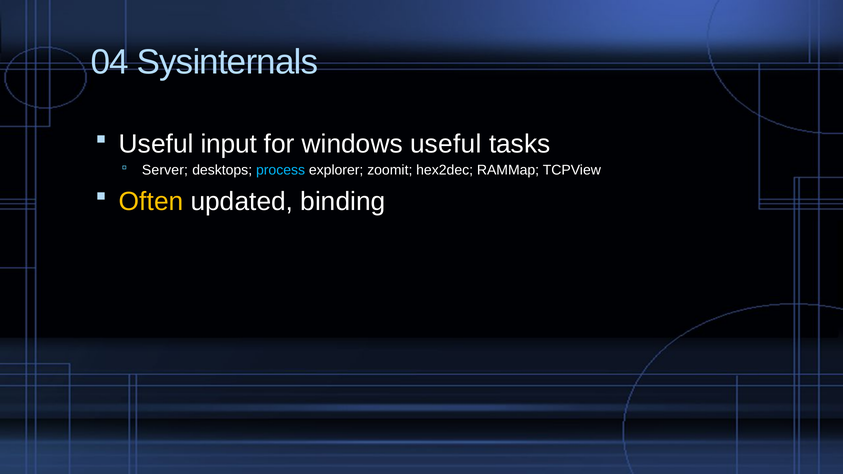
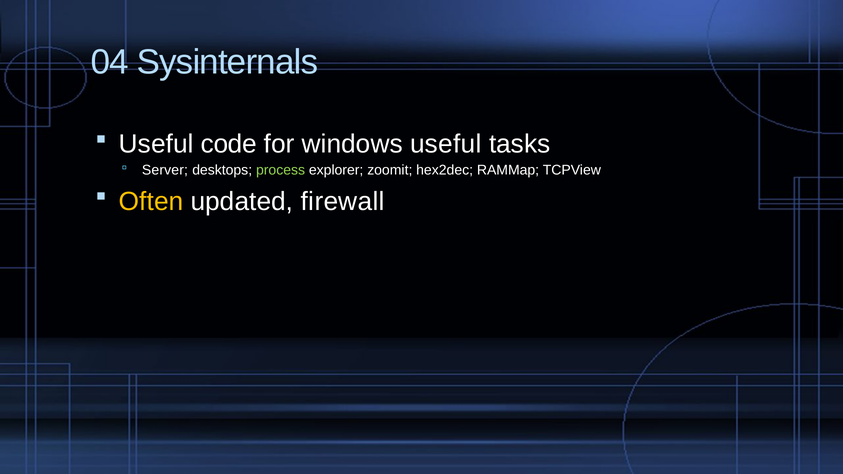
input: input -> code
process colour: light blue -> light green
binding: binding -> firewall
